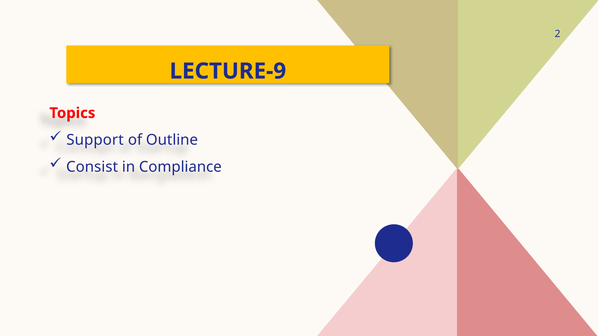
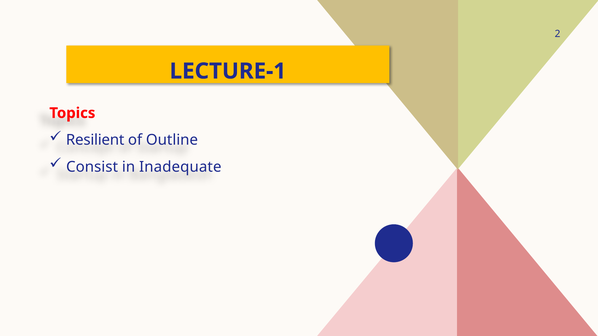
LECTURE-9: LECTURE-9 -> LECTURE-1
Support: Support -> Resilient
Compliance: Compliance -> Inadequate
